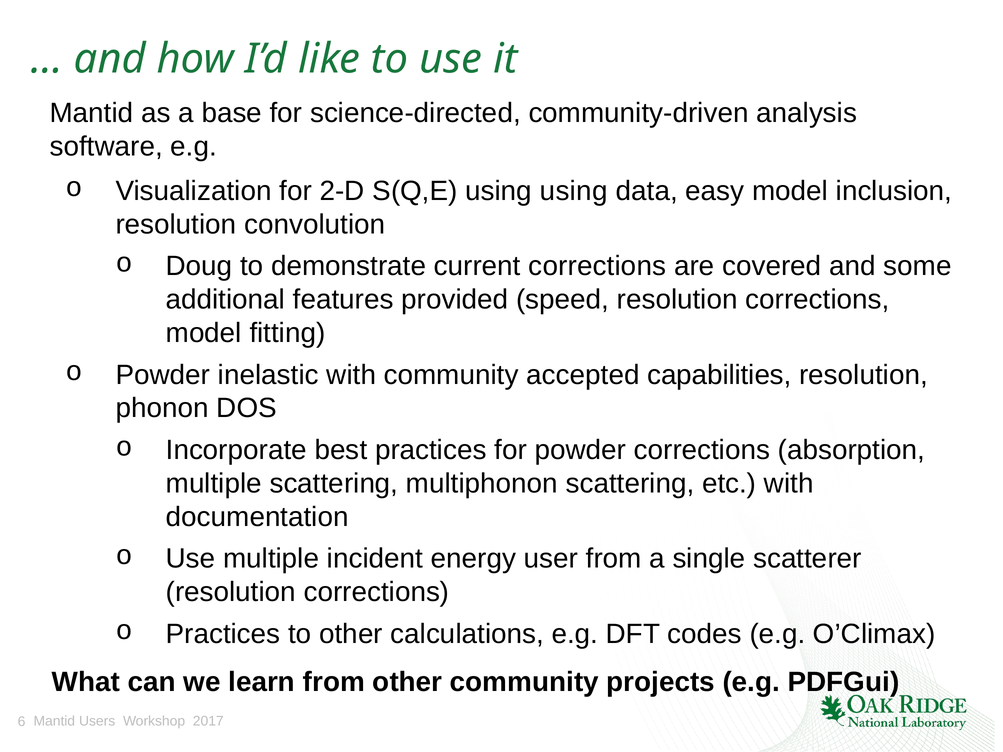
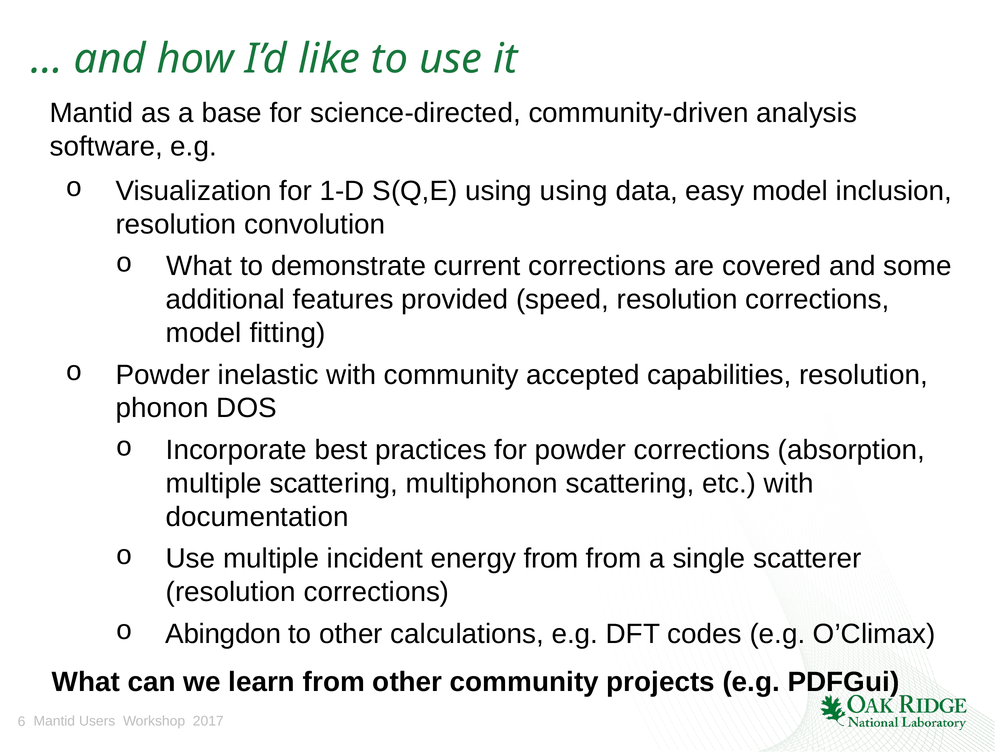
2-D: 2-D -> 1-D
Doug at (199, 266): Doug -> What
energy user: user -> from
Practices at (223, 634): Practices -> Abingdon
